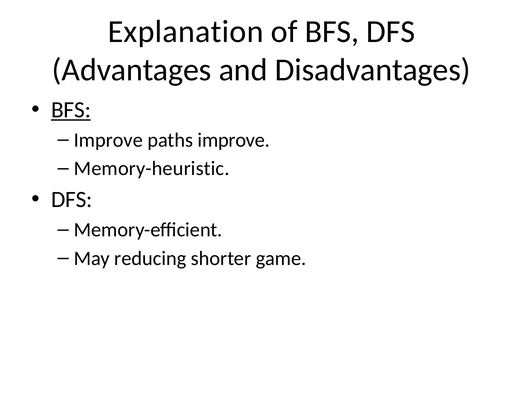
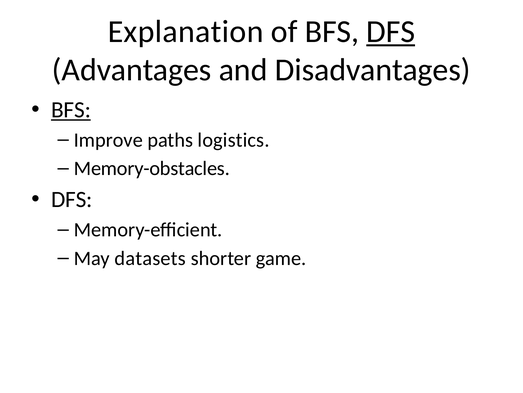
DFS at (391, 31) underline: none -> present
paths improve: improve -> logistics
Memory-heuristic: Memory-heuristic -> Memory-obstacles
reducing: reducing -> datasets
